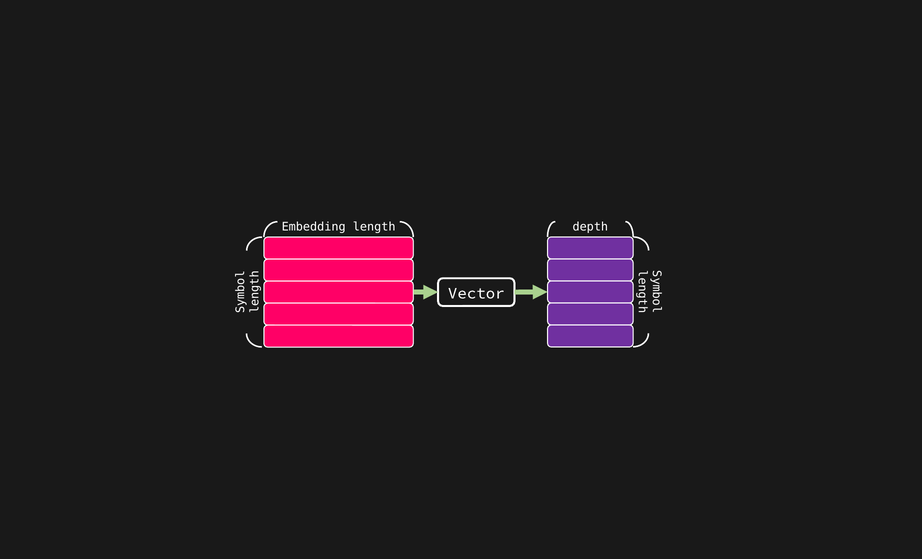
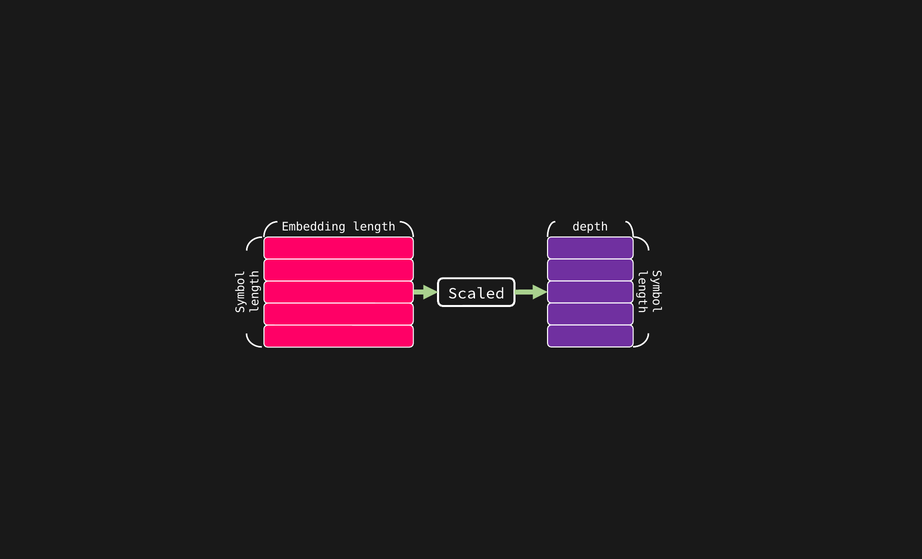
Vector: Vector -> Scaled
